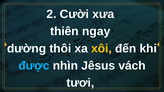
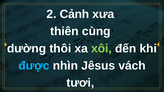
Cười: Cười -> Cảnh
ngay: ngay -> cùng
xôi colour: yellow -> light green
